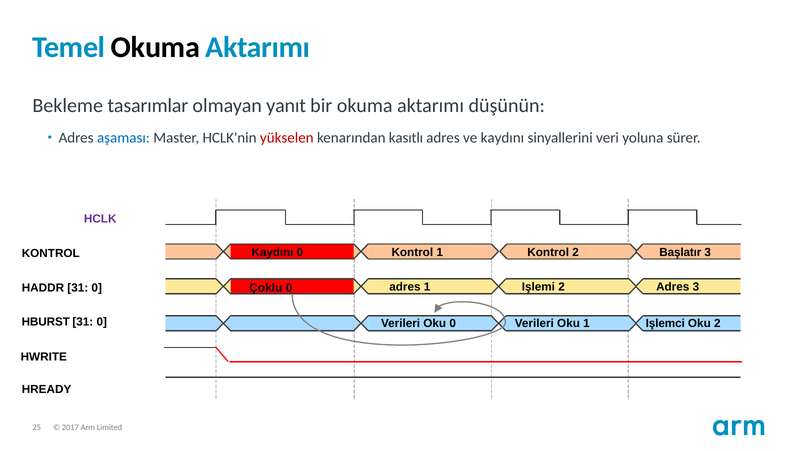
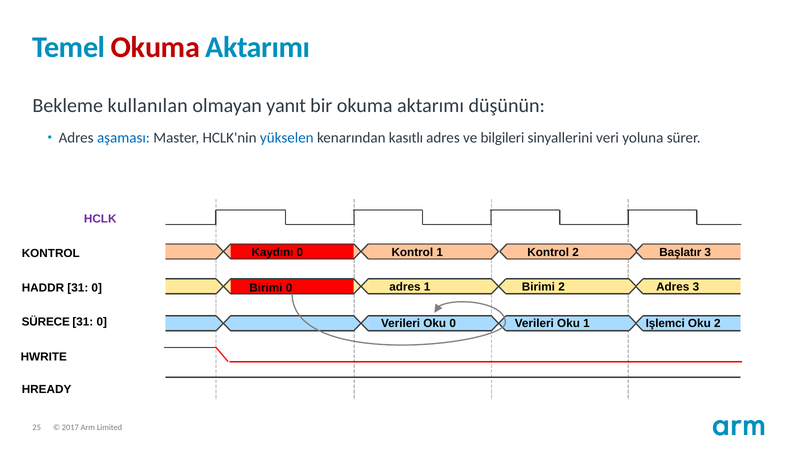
Okuma at (155, 47) colour: black -> red
tasarımlar: tasarımlar -> kullanılan
yükselen colour: red -> blue
ve kaydını: kaydını -> bilgileri
Çoklu at (266, 288): Çoklu -> Birimi
1 Işlemi: Işlemi -> Birimi
HBURST: HBURST -> SÜRECE
